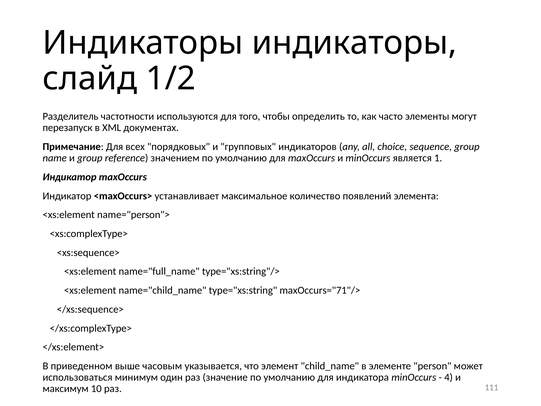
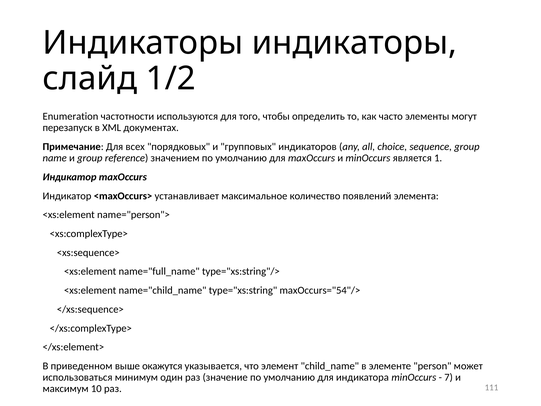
Разделитель: Разделитель -> Enumeration
maxOccurs="71"/>: maxOccurs="71"/> -> maxOccurs="54"/>
часовым: часовым -> окажутся
4: 4 -> 7
